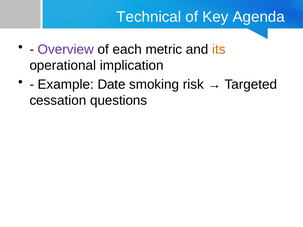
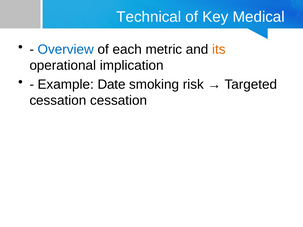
Agenda: Agenda -> Medical
Overview colour: purple -> blue
cessation questions: questions -> cessation
